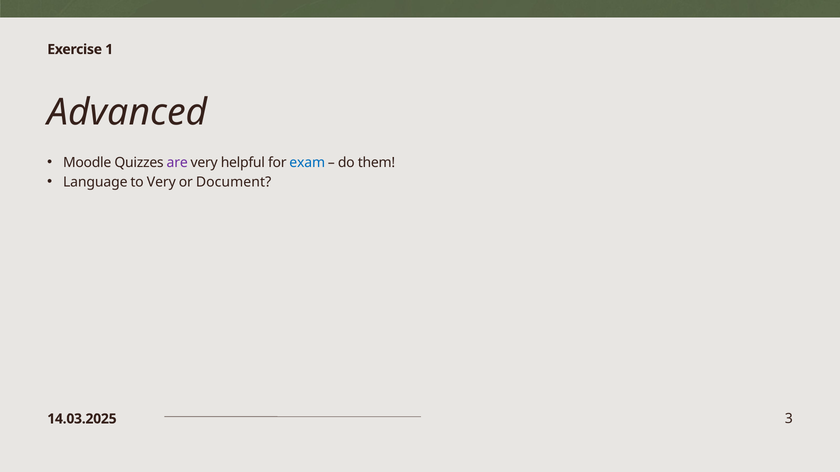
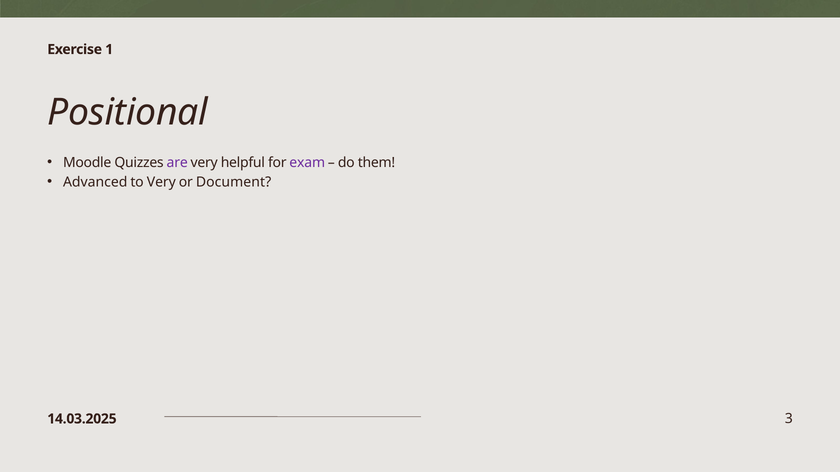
Advanced: Advanced -> Positional
exam colour: blue -> purple
Language: Language -> Advanced
